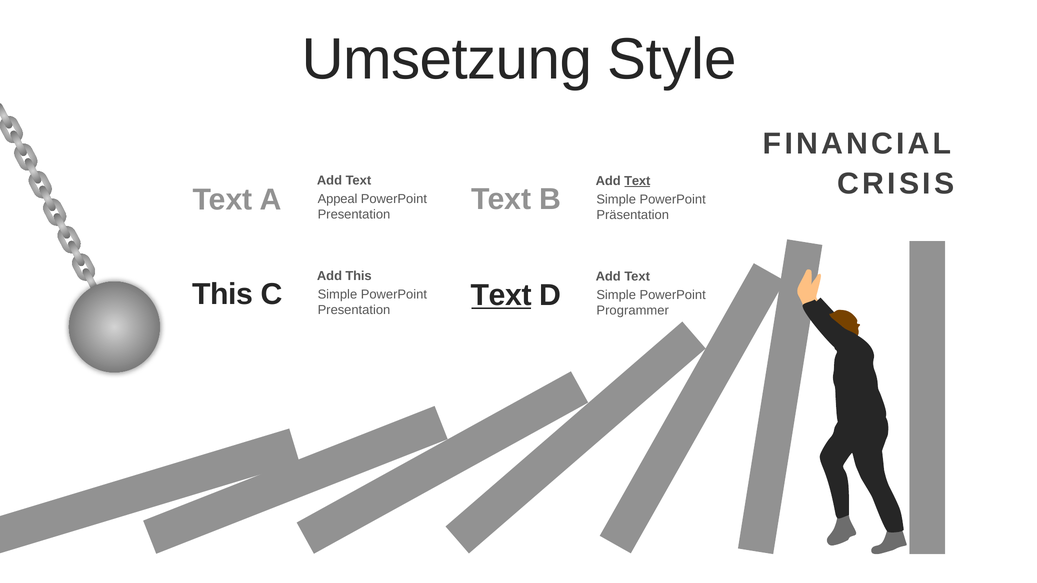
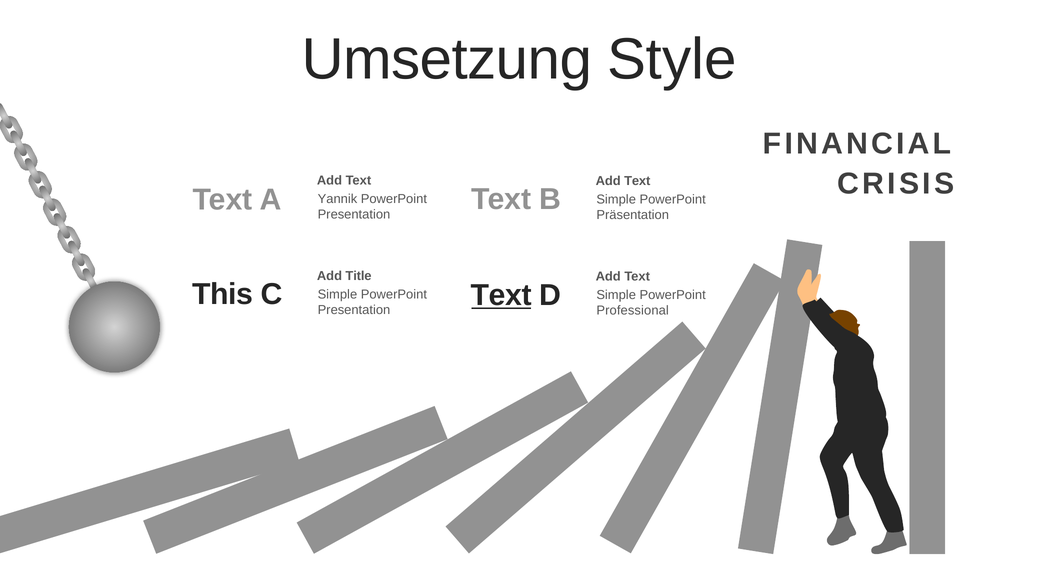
Text at (637, 181) underline: present -> none
Appeal: Appeal -> Yannik
Add This: This -> Title
Programmer: Programmer -> Professional
